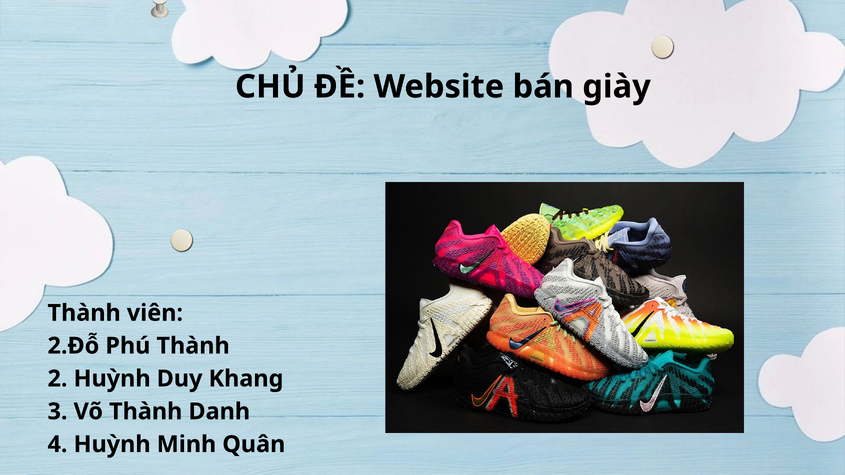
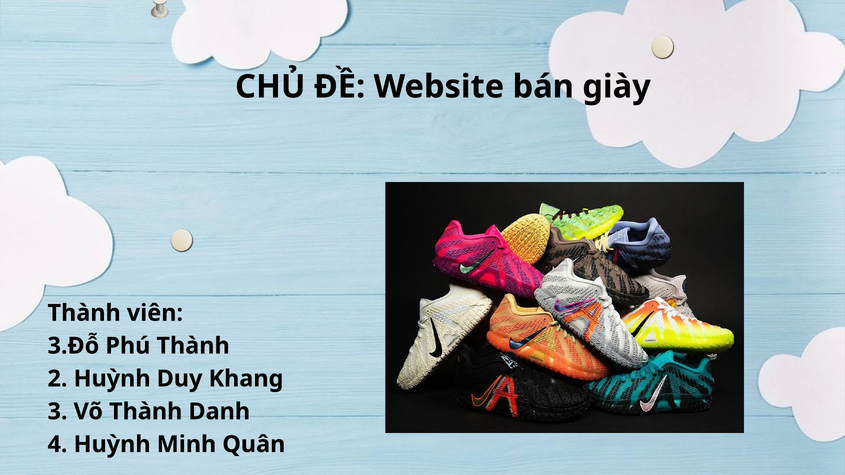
2.Đỗ: 2.Đỗ -> 3.Đỗ
